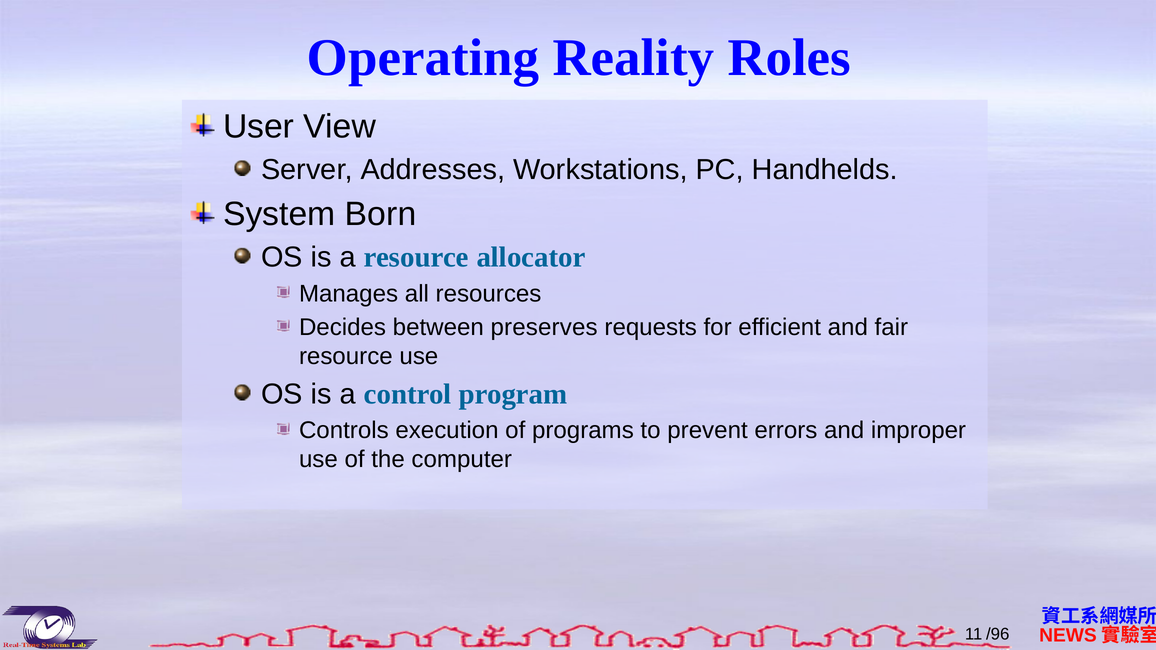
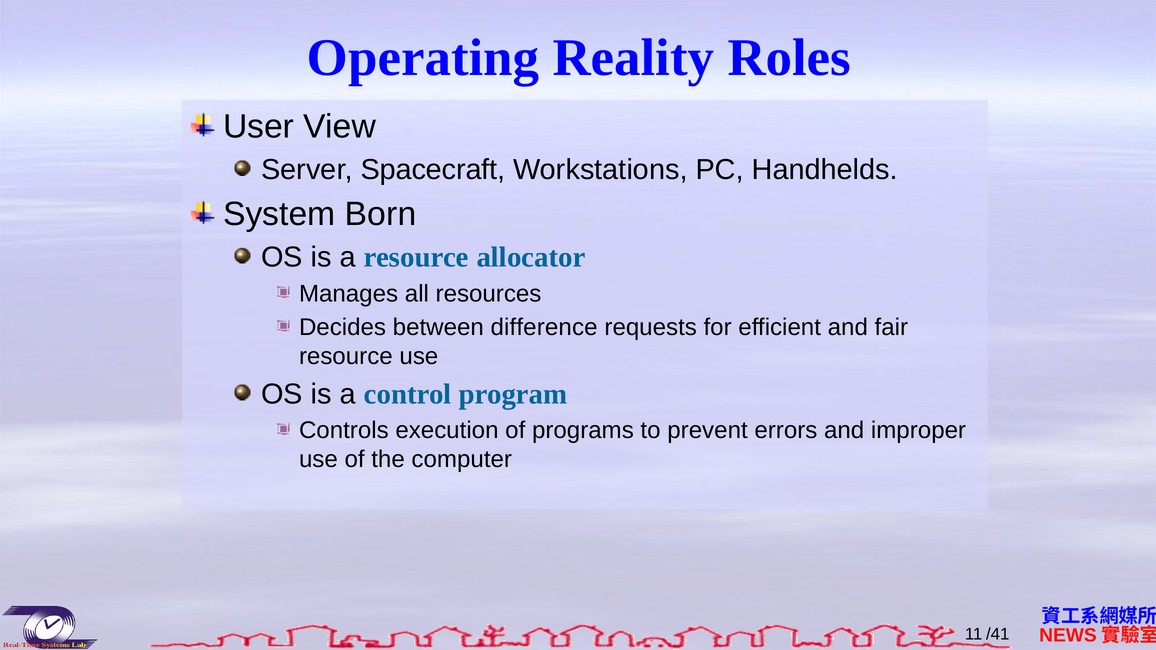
Addresses: Addresses -> Spacecraft
preserves: preserves -> difference
/96: /96 -> /41
